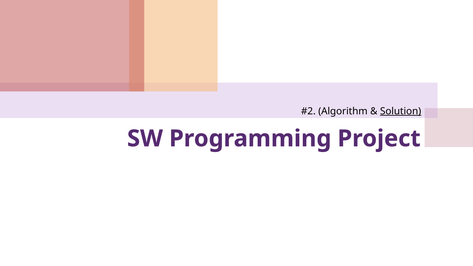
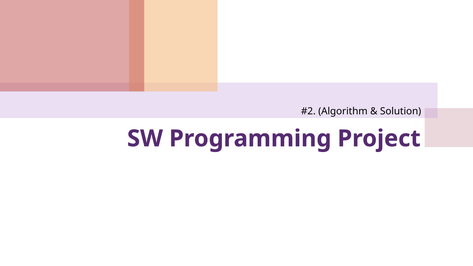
Solution underline: present -> none
